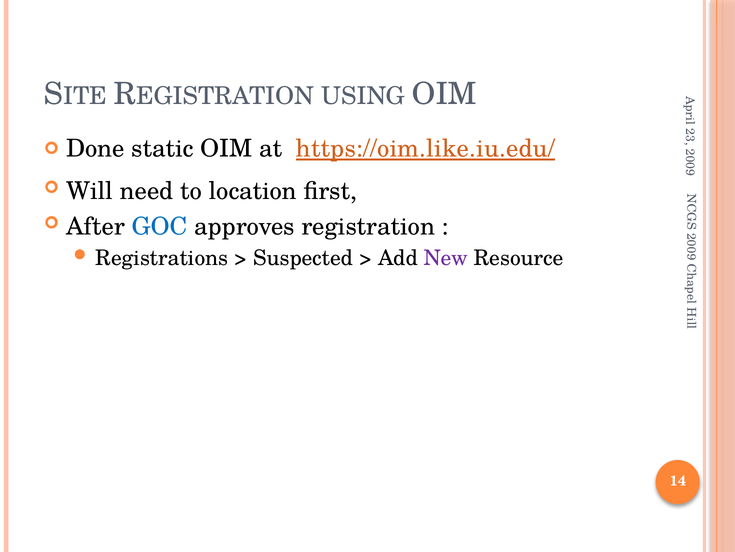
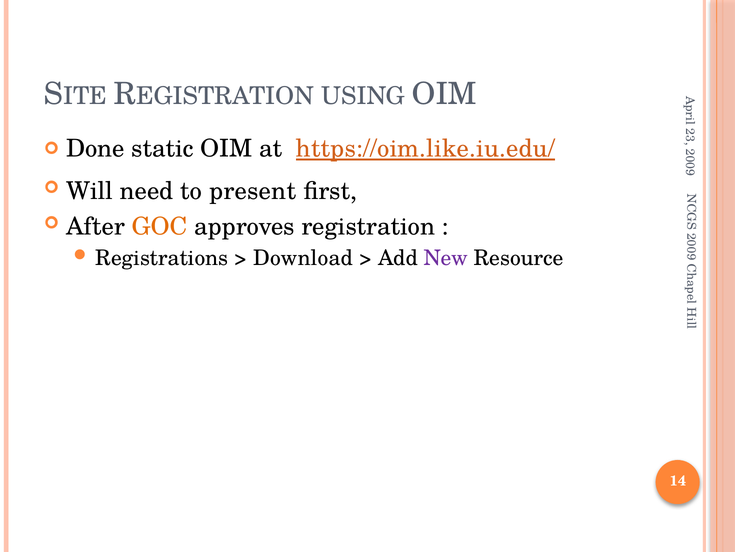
location: location -> present
GOC colour: blue -> orange
Suspected: Suspected -> Download
